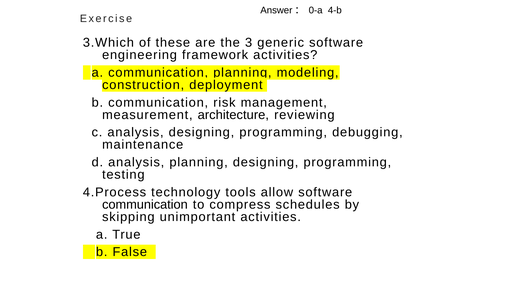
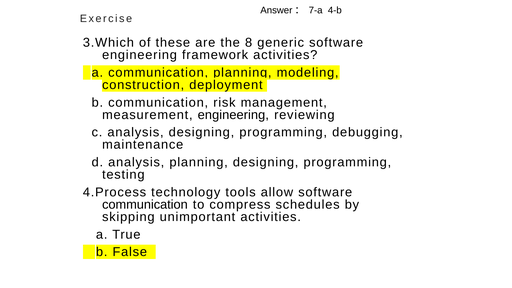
0-a: 0-a -> 7-a
3: 3 -> 8
measurement architecture: architecture -> engineering
